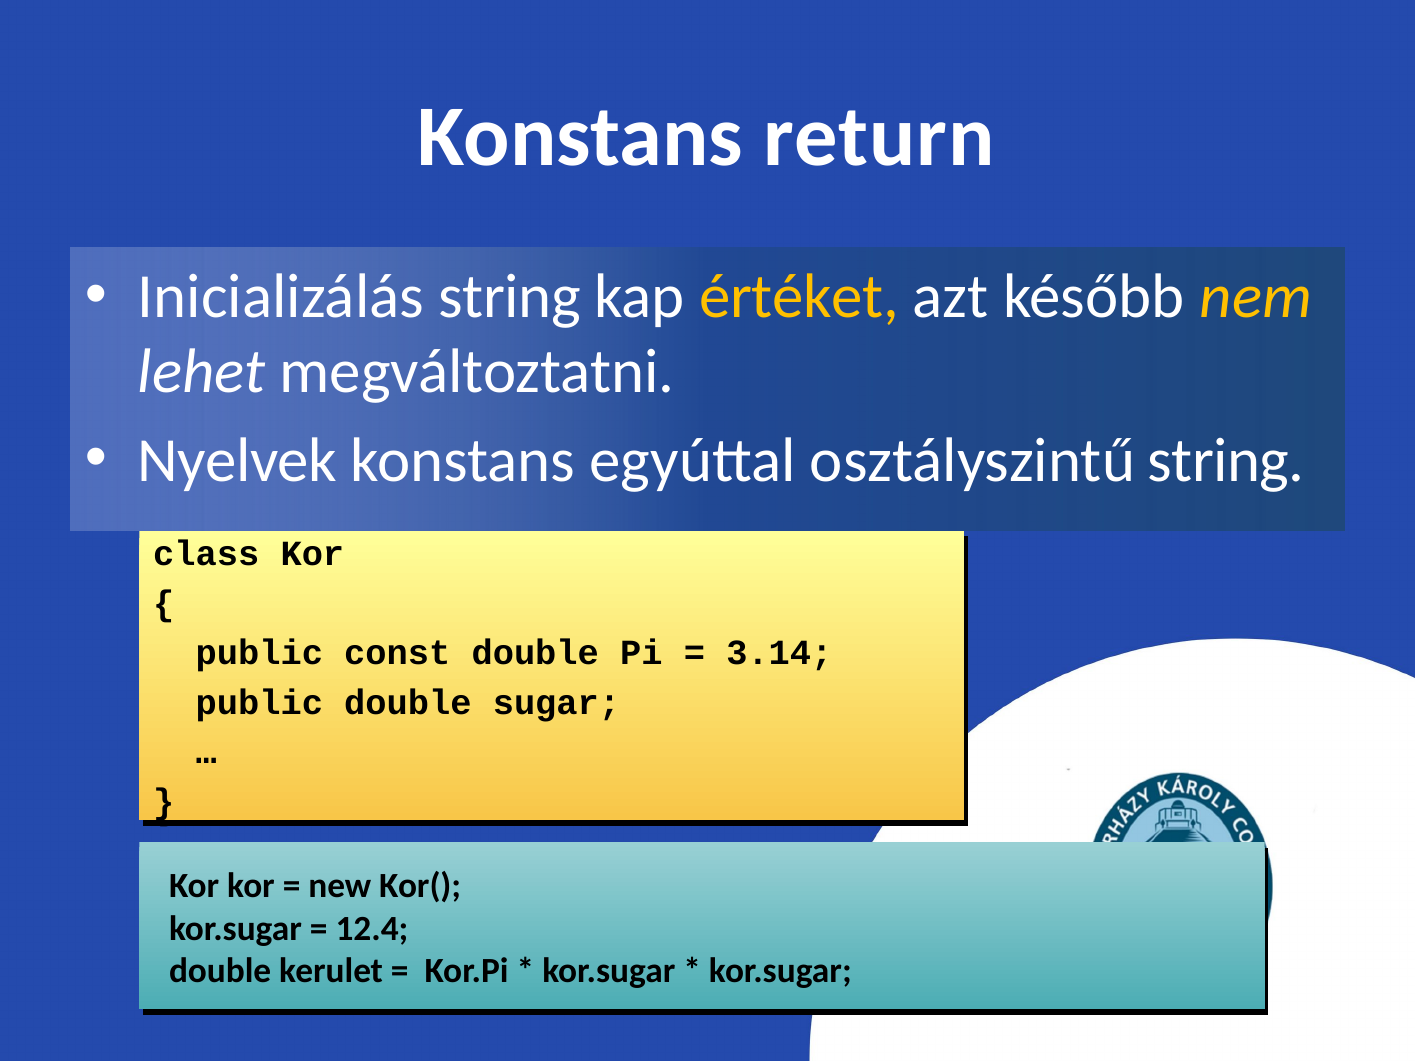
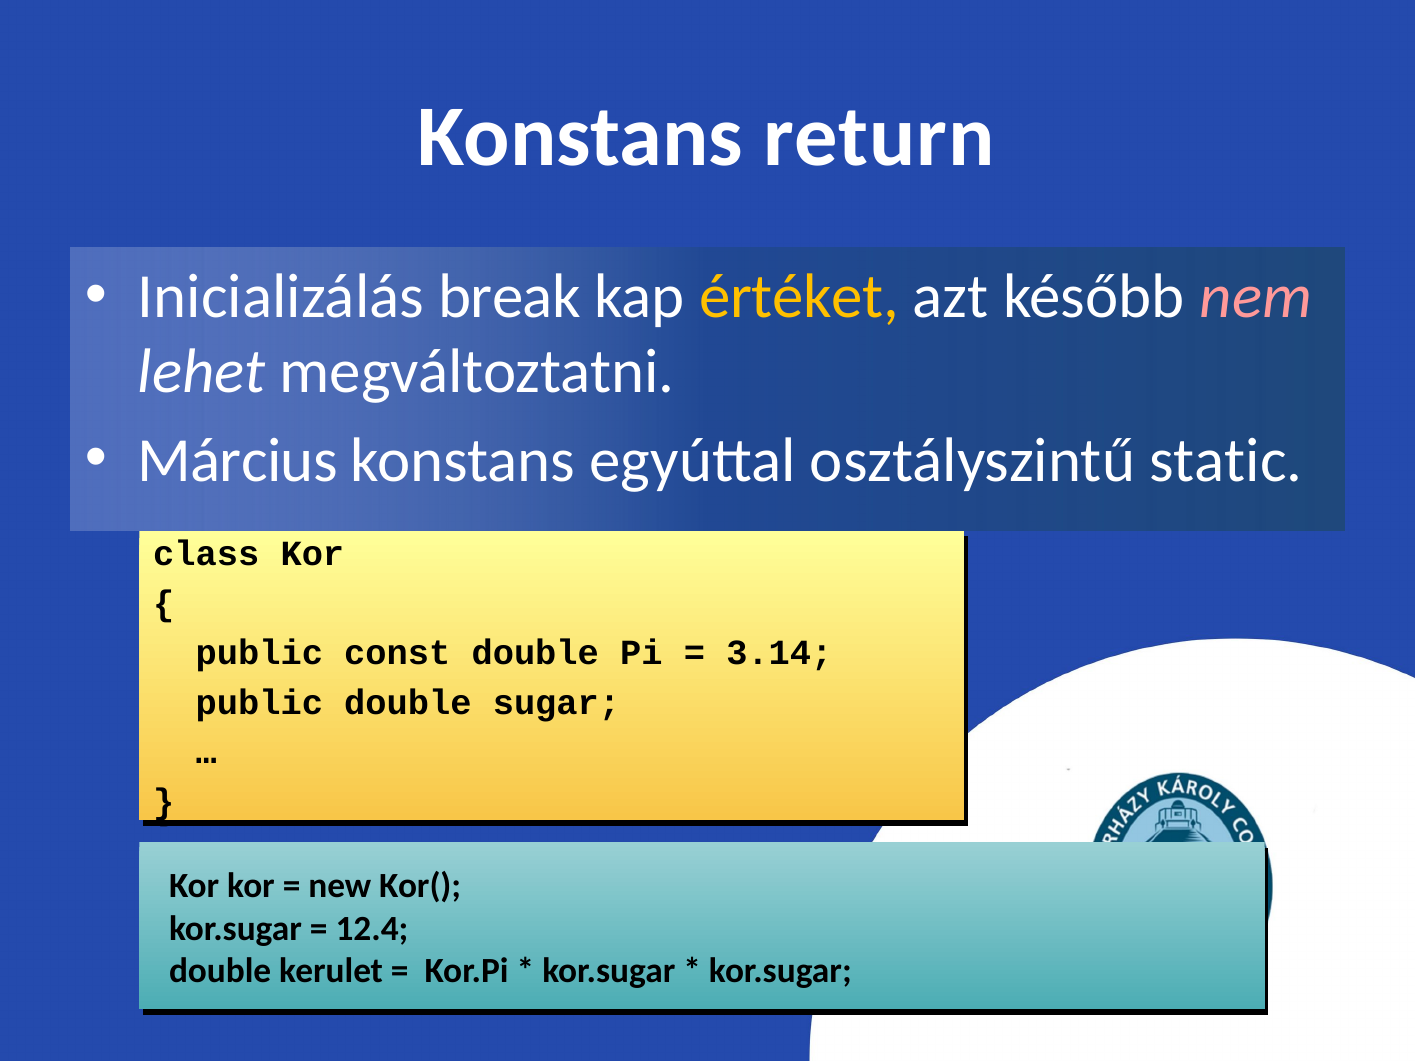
Inicializálás string: string -> break
nem colour: yellow -> pink
Nyelvek: Nyelvek -> Március
osztályszintű string: string -> static
